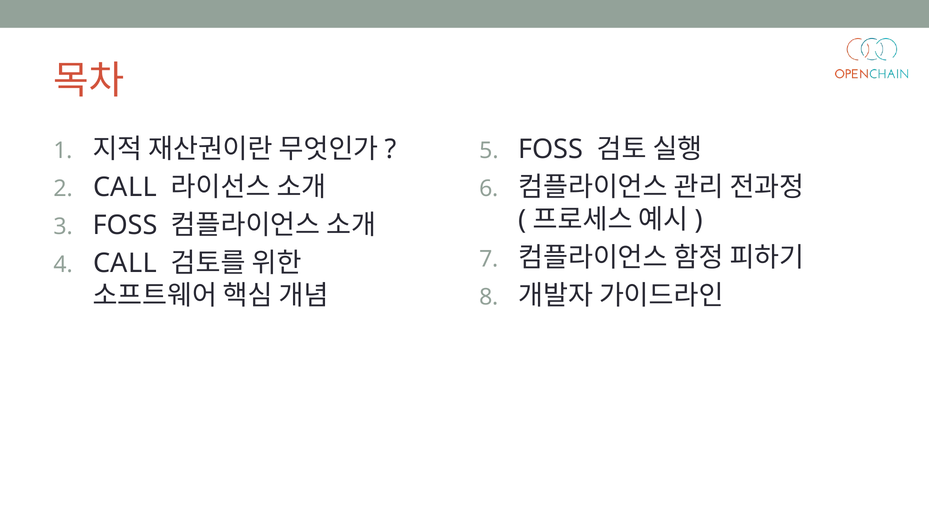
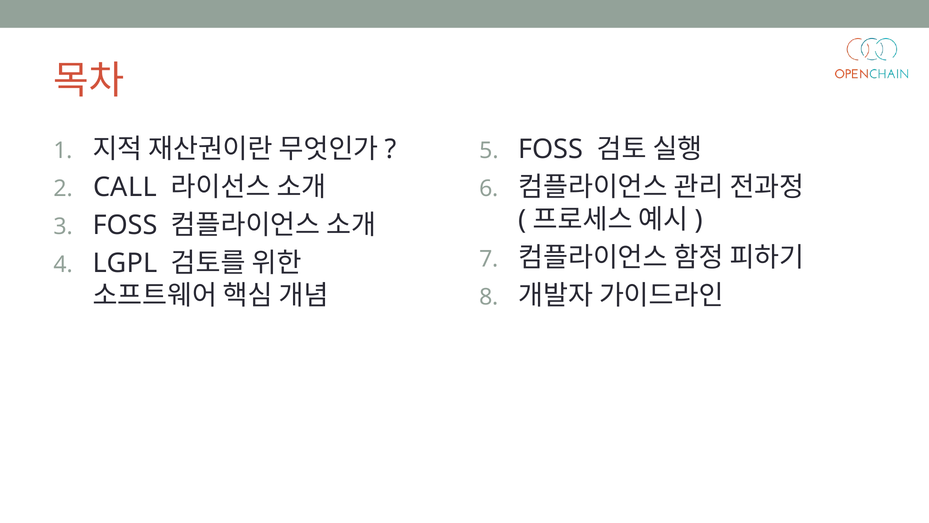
CALL at (125, 263): CALL -> LGPL
